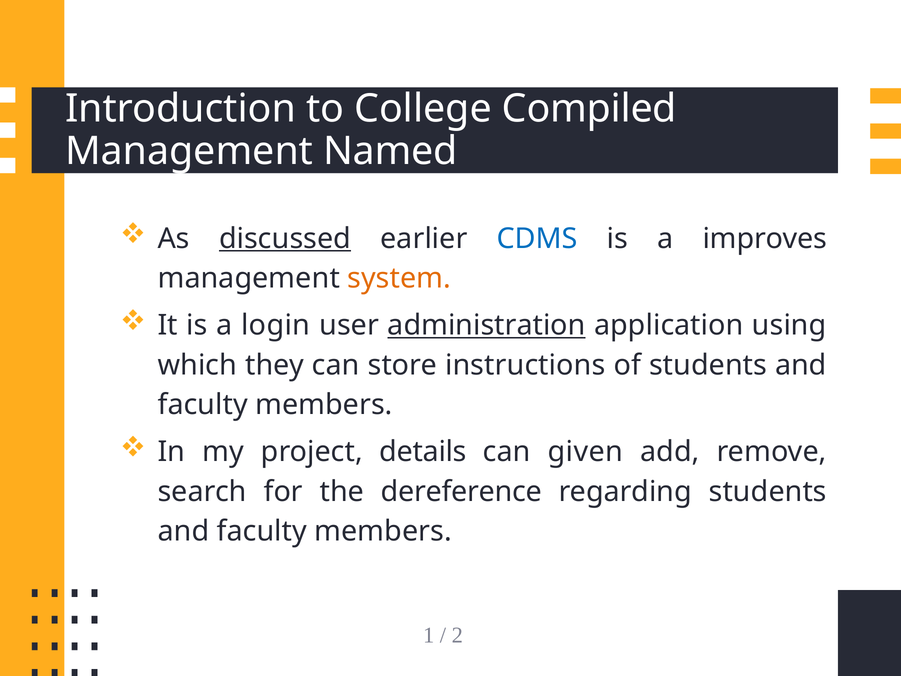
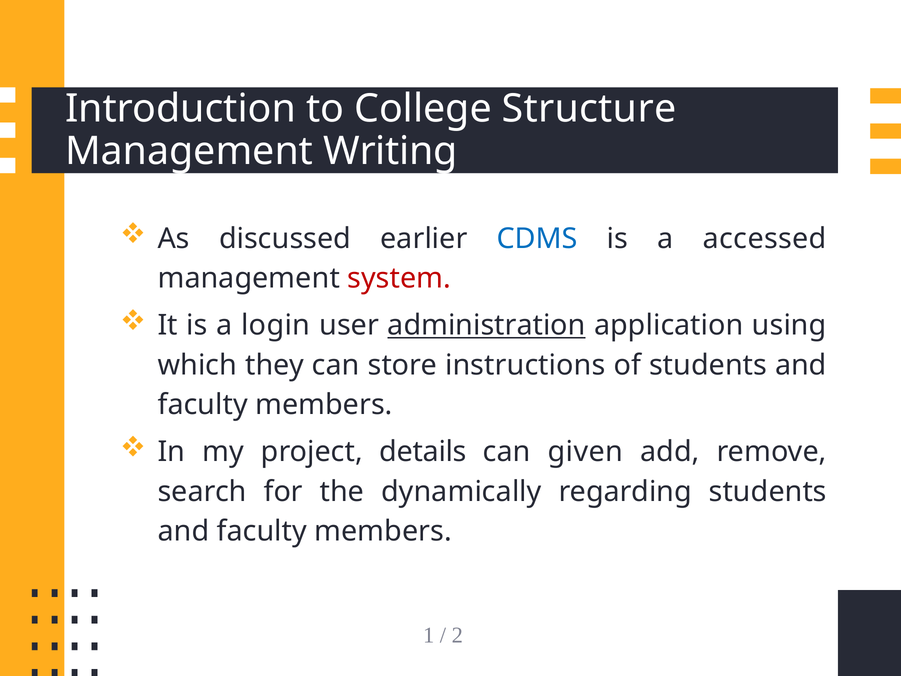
Compiled: Compiled -> Structure
Named: Named -> Writing
discussed underline: present -> none
improves: improves -> accessed
system colour: orange -> red
dereference: dereference -> dynamically
